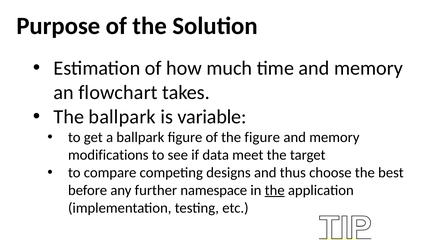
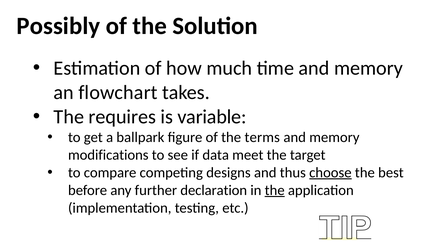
Purpose: Purpose -> Possibly
The ballpark: ballpark -> requires
the figure: figure -> terms
choose underline: none -> present
namespace: namespace -> declaration
